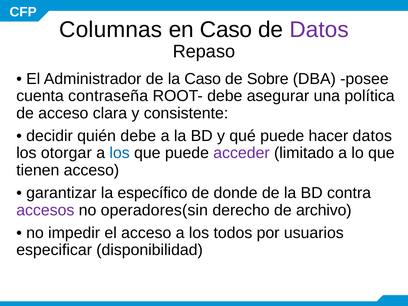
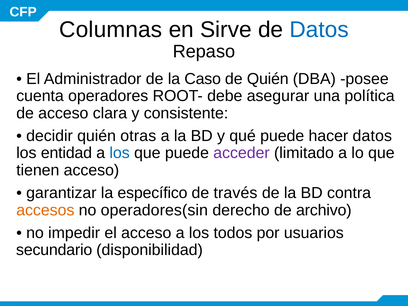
en Caso: Caso -> Sirve
Datos at (319, 30) colour: purple -> blue
de Sobre: Sobre -> Quién
contraseña: contraseña -> operadores
quién debe: debe -> otras
otorgar: otorgar -> entidad
donde: donde -> través
accesos colour: purple -> orange
especificar: especificar -> secundario
